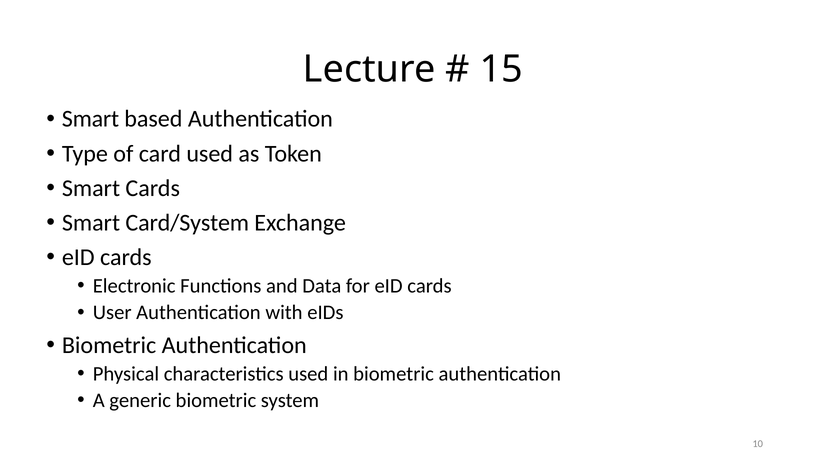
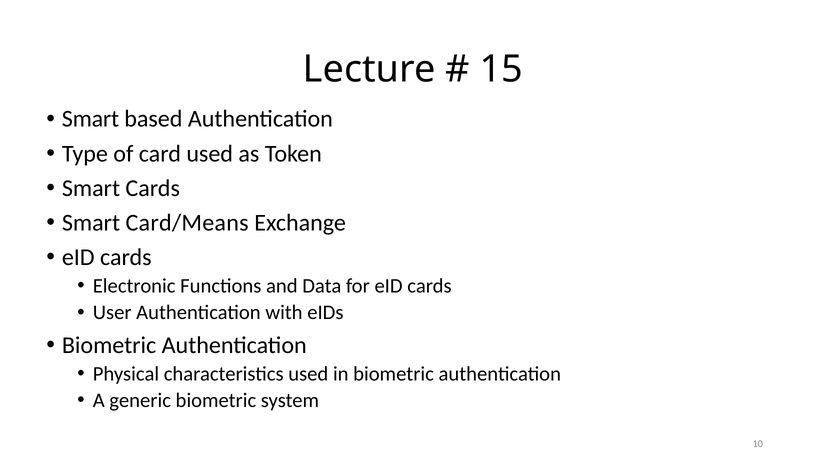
Card/System: Card/System -> Card/Means
